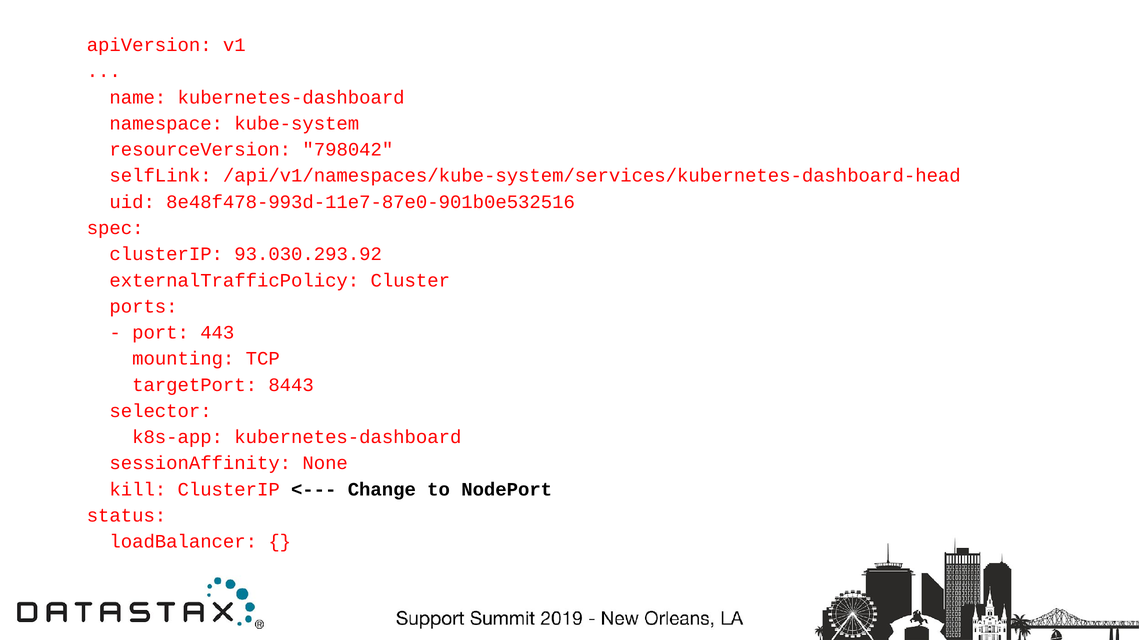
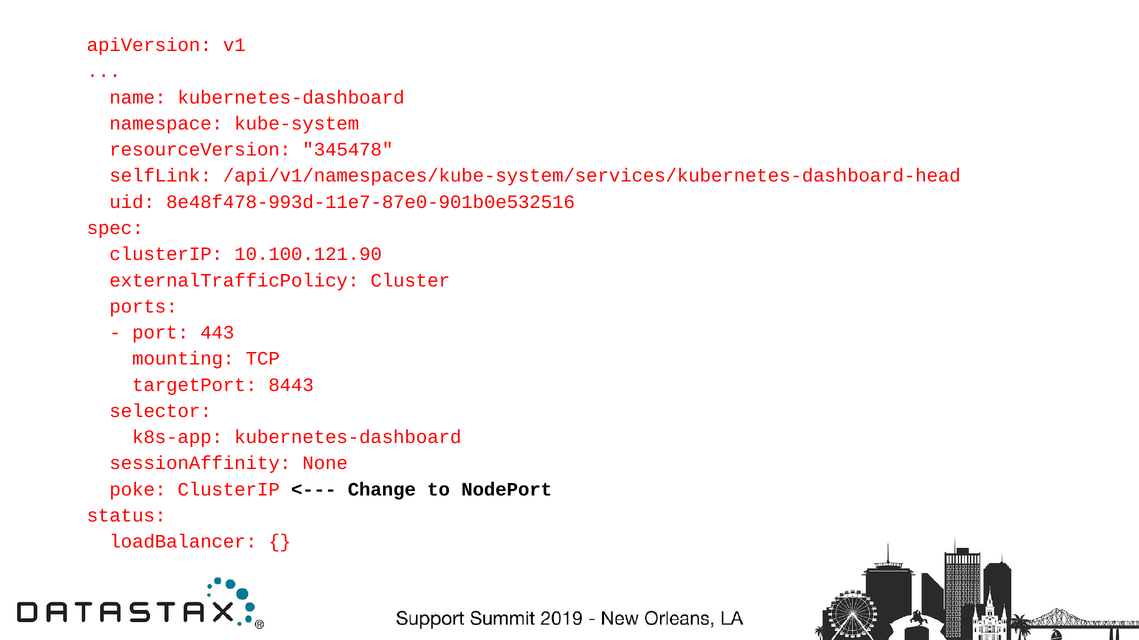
798042: 798042 -> 345478
93.030.293.92: 93.030.293.92 -> 10.100.121.90
kill: kill -> poke
